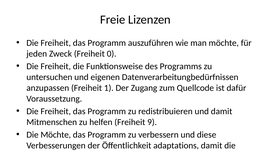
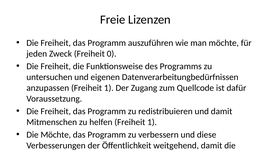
helfen Freiheit 9: 9 -> 1
adaptations: adaptations -> weitgehend
